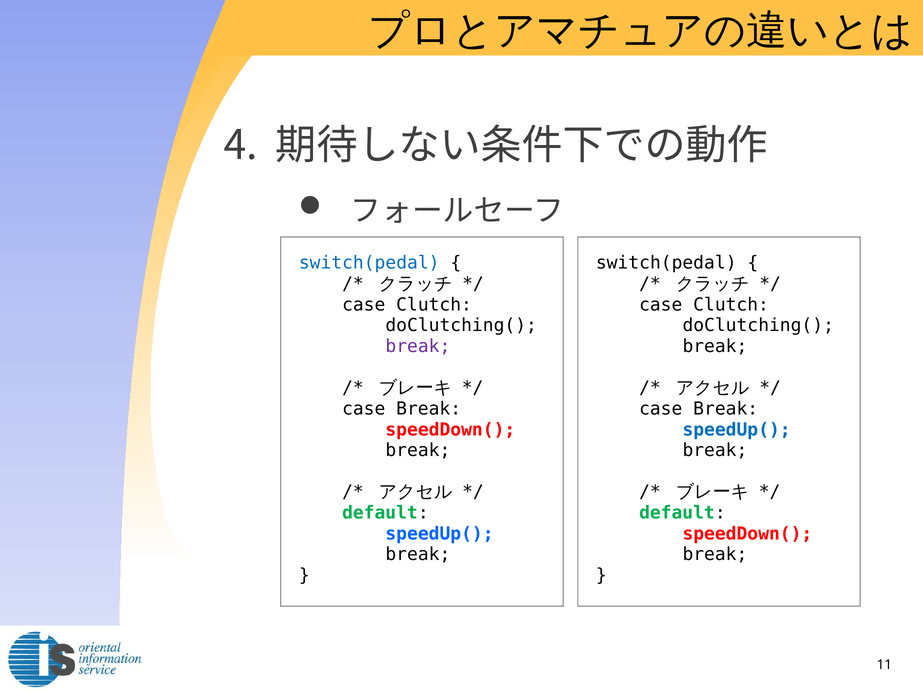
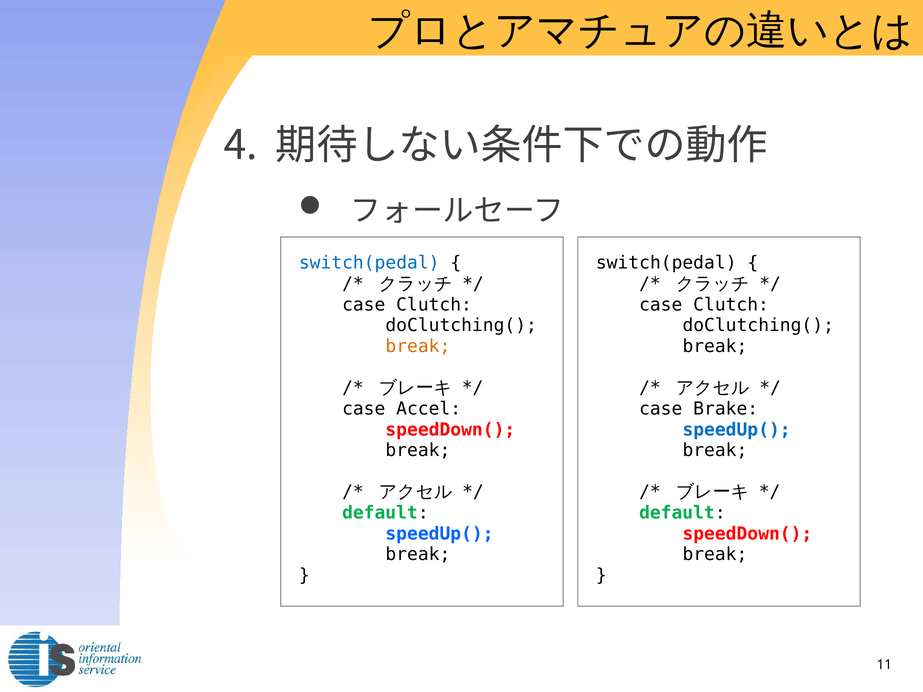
break at (418, 346) colour: purple -> orange
Break at (429, 409): Break -> Accel
Break at (726, 409): Break -> Brake
